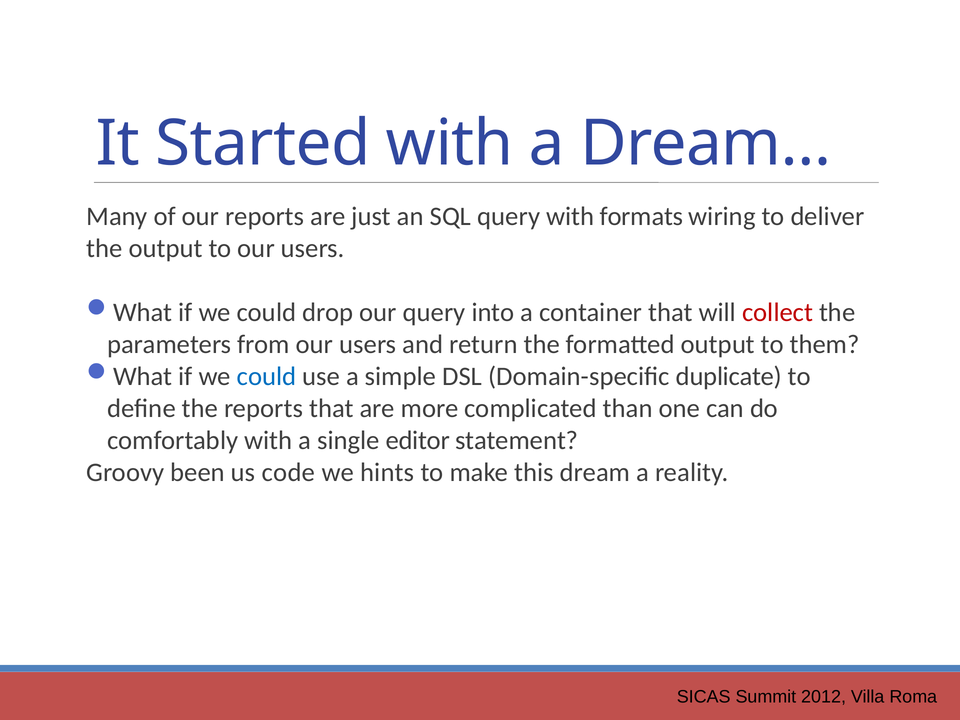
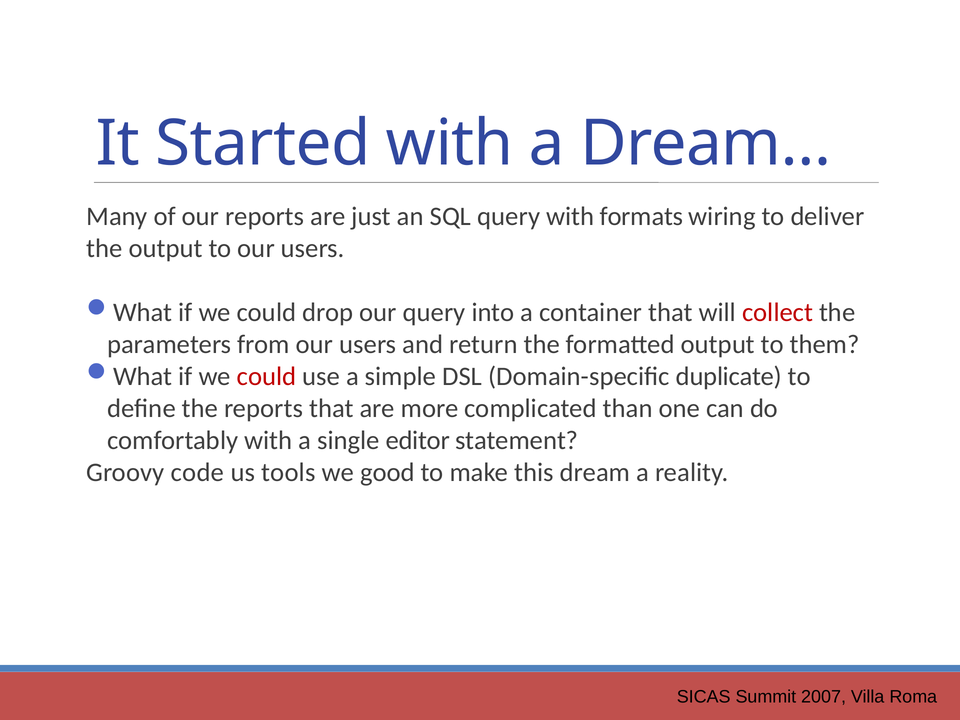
could at (266, 376) colour: blue -> red
been: been -> code
code: code -> tools
hints: hints -> good
2012: 2012 -> 2007
